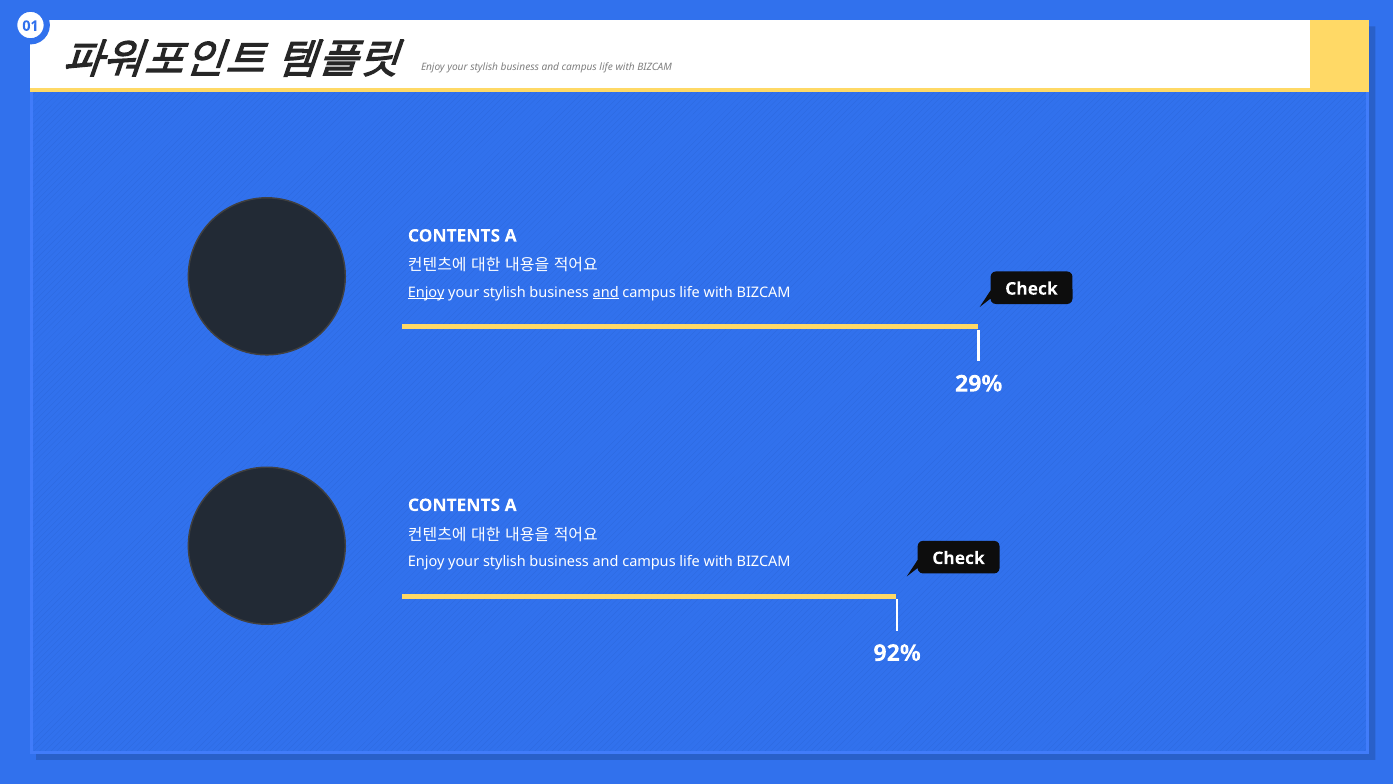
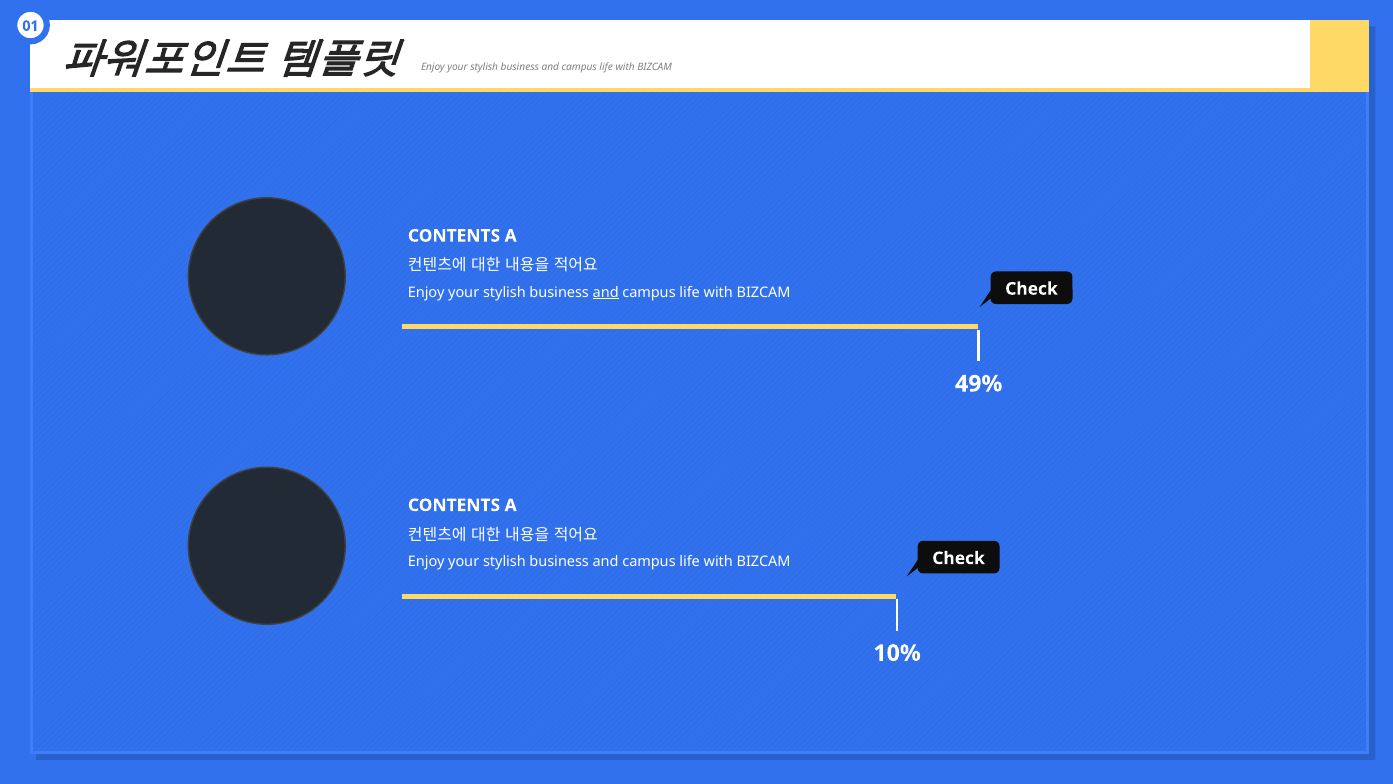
Enjoy at (426, 292) underline: present -> none
29%: 29% -> 49%
92%: 92% -> 10%
